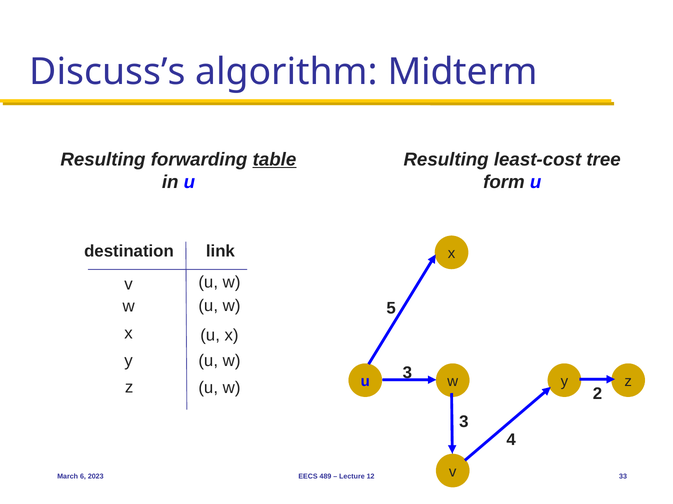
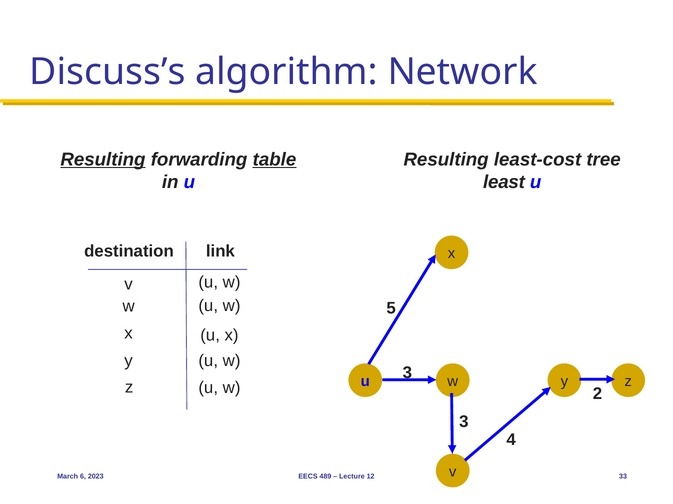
Midterm: Midterm -> Network
Resulting at (103, 160) underline: none -> present
form: form -> least
